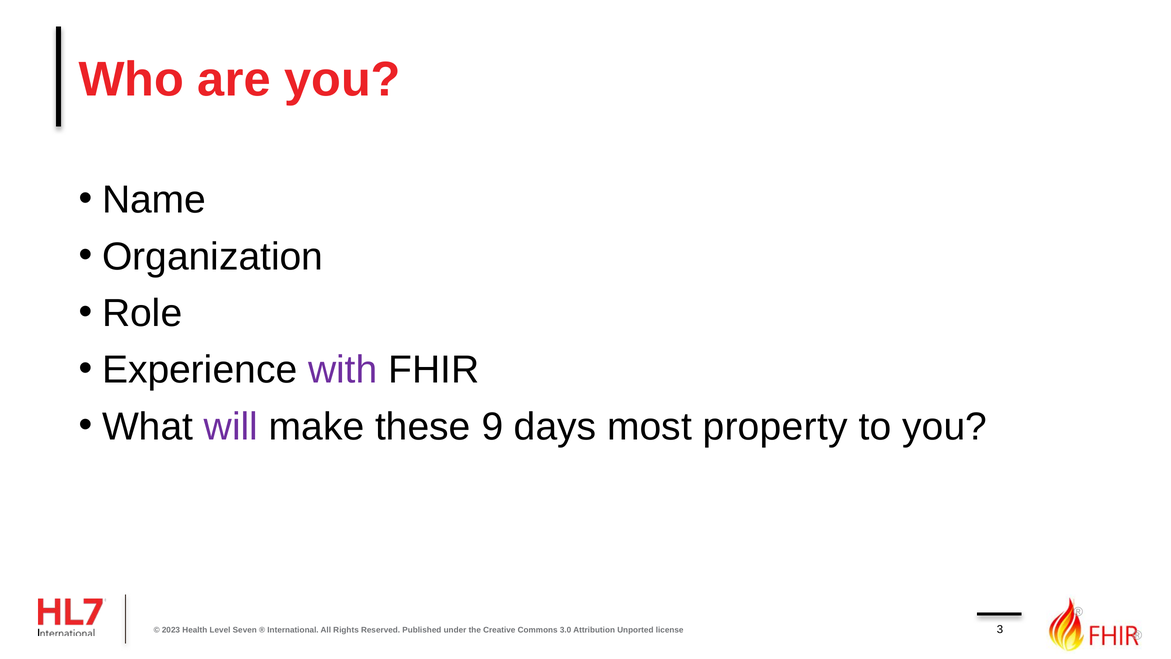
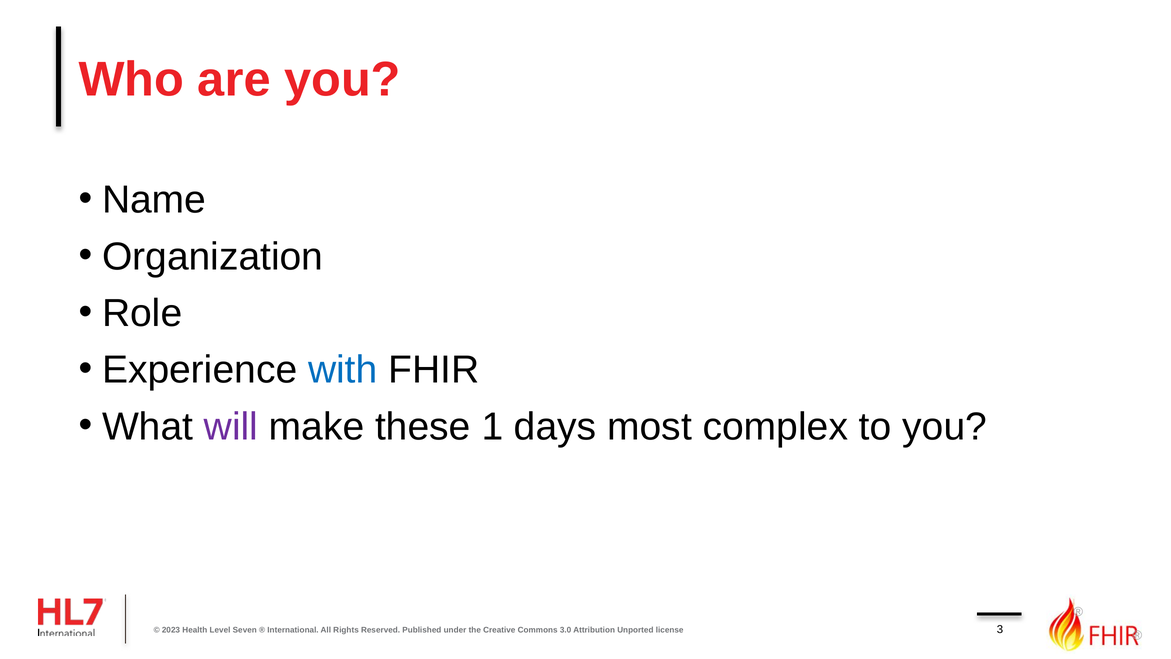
with colour: purple -> blue
9: 9 -> 1
property: property -> complex
